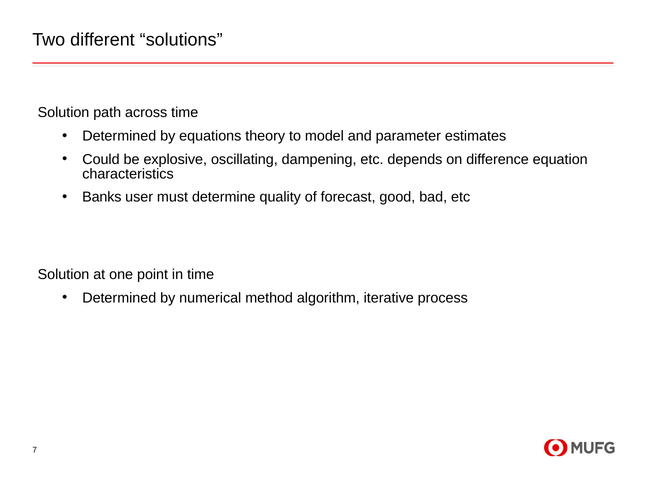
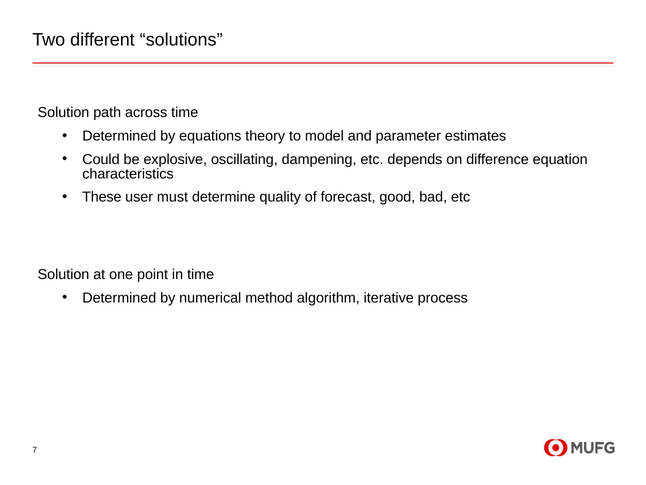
Banks: Banks -> These
